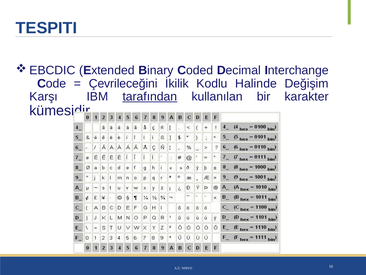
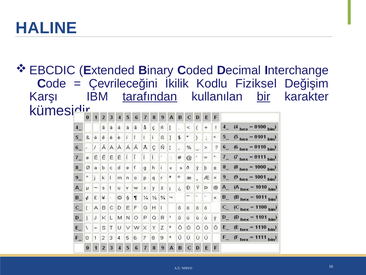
TESPITI: TESPITI -> HALINE
Halinde: Halinde -> Fiziksel
bir underline: none -> present
